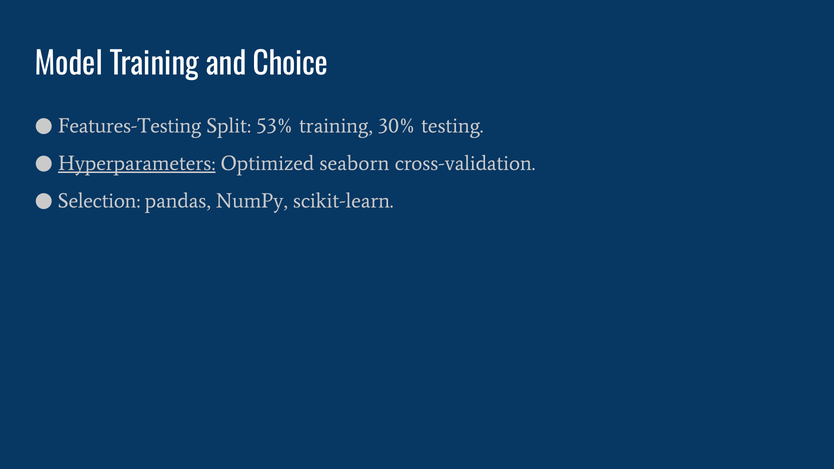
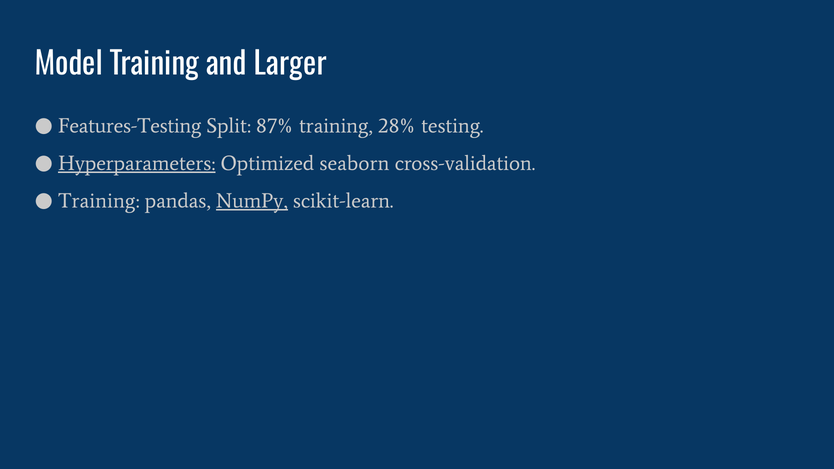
Choice: Choice -> Larger
53%: 53% -> 87%
30%: 30% -> 28%
Selection at (99, 201): Selection -> Training
NumPy underline: none -> present
